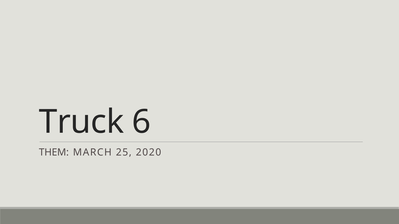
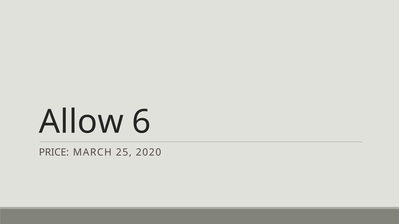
Truck: Truck -> Allow
THEM: THEM -> PRICE
